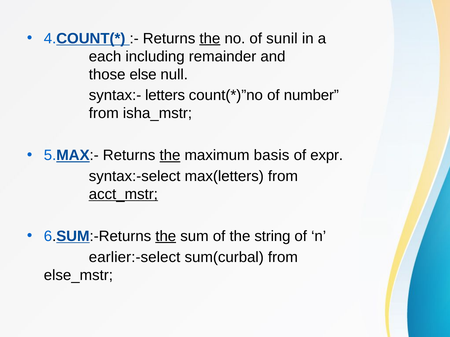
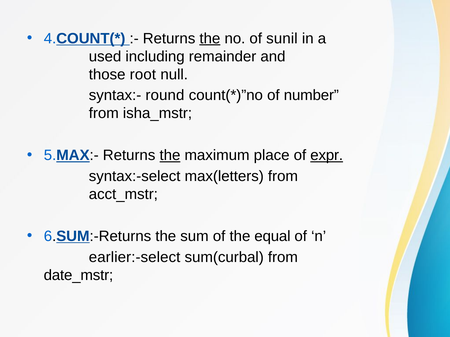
each: each -> used
else: else -> root
letters: letters -> round
basis: basis -> place
expr underline: none -> present
acct_mstr underline: present -> none
the at (166, 236) underline: present -> none
string: string -> equal
else_mstr: else_mstr -> date_mstr
